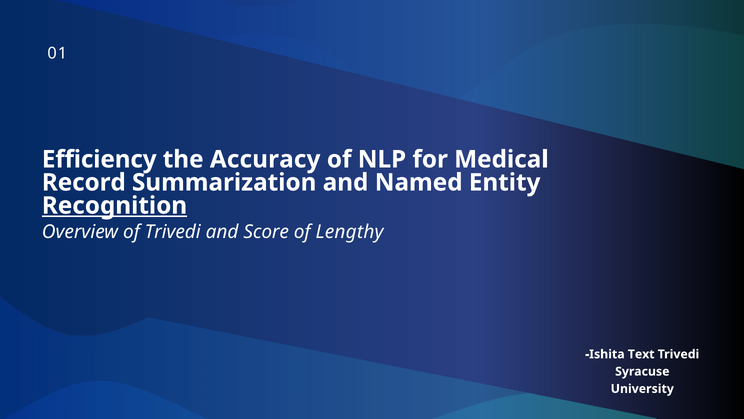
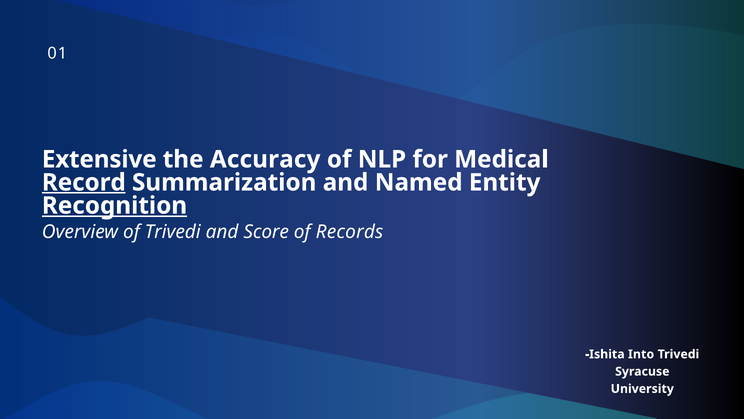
Efficiency: Efficiency -> Extensive
Record underline: none -> present
Lengthy: Lengthy -> Records
Text: Text -> Into
